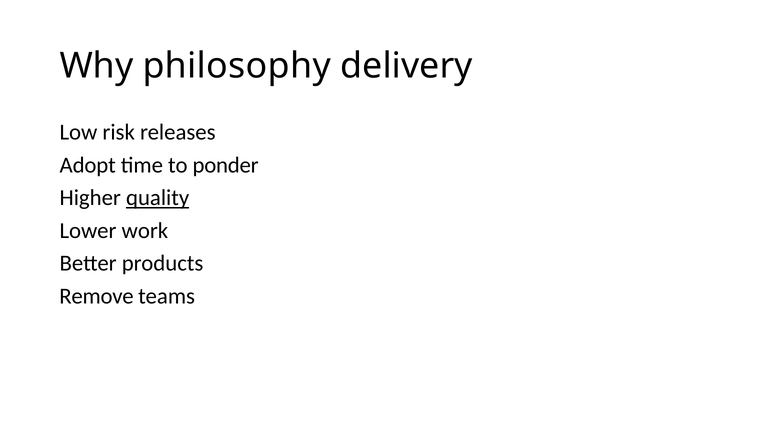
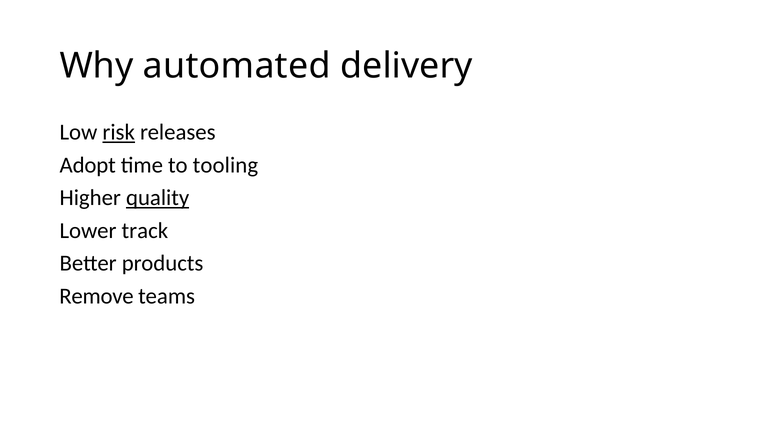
philosophy: philosophy -> automated
risk underline: none -> present
ponder: ponder -> tooling
work: work -> track
